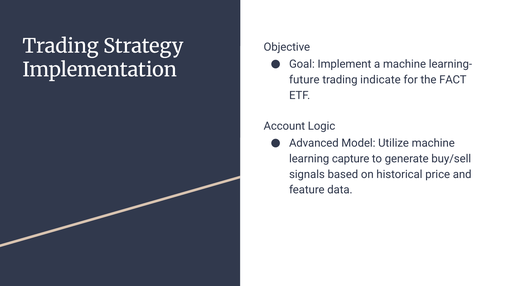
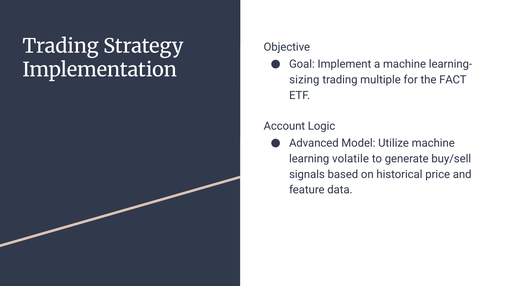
future: future -> sizing
indicate: indicate -> multiple
capture: capture -> volatile
